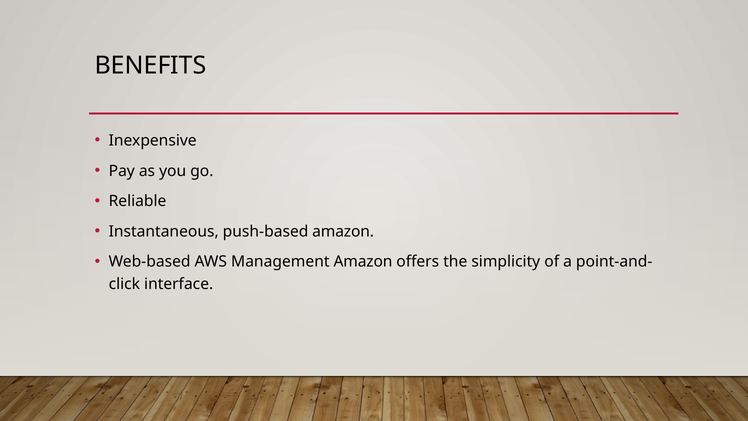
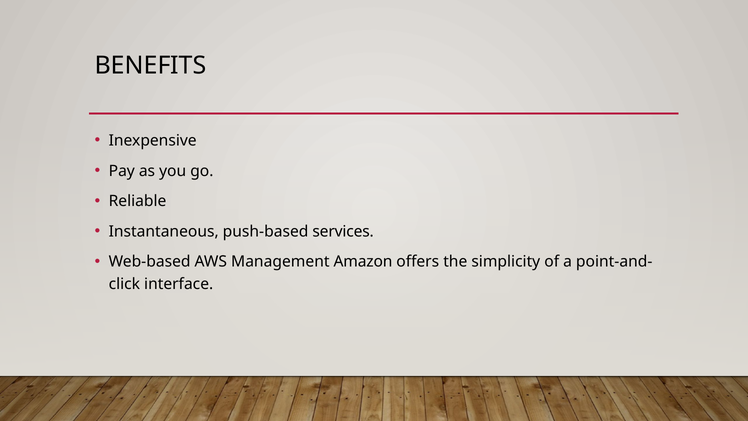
push-based amazon: amazon -> services
